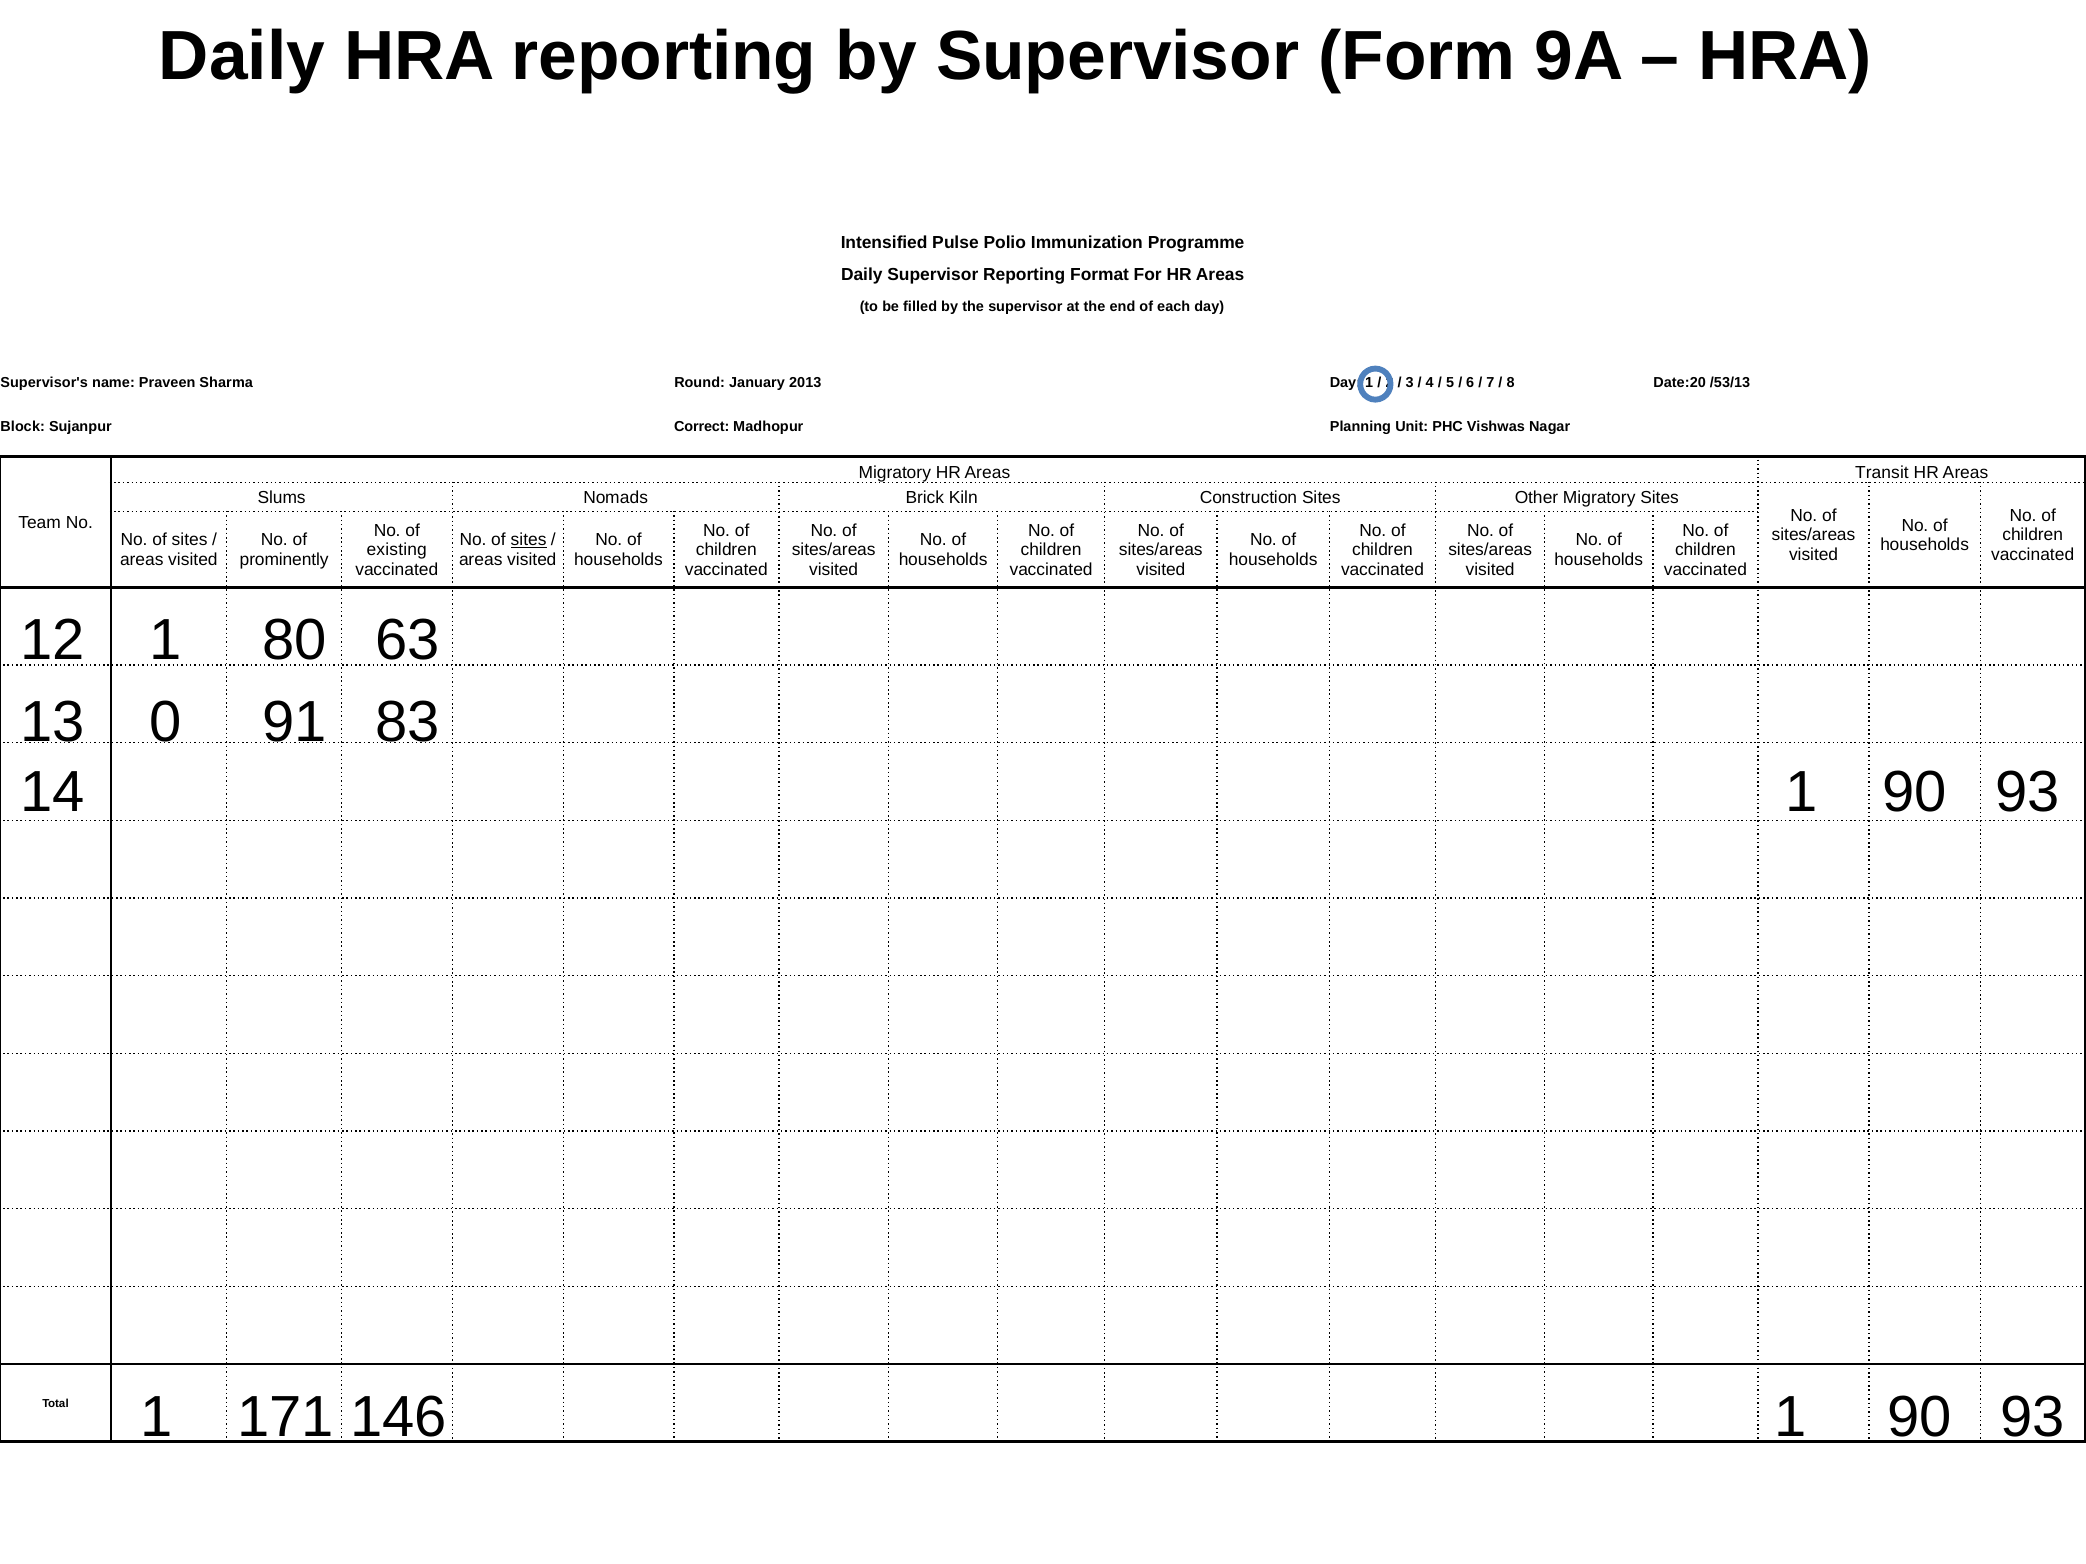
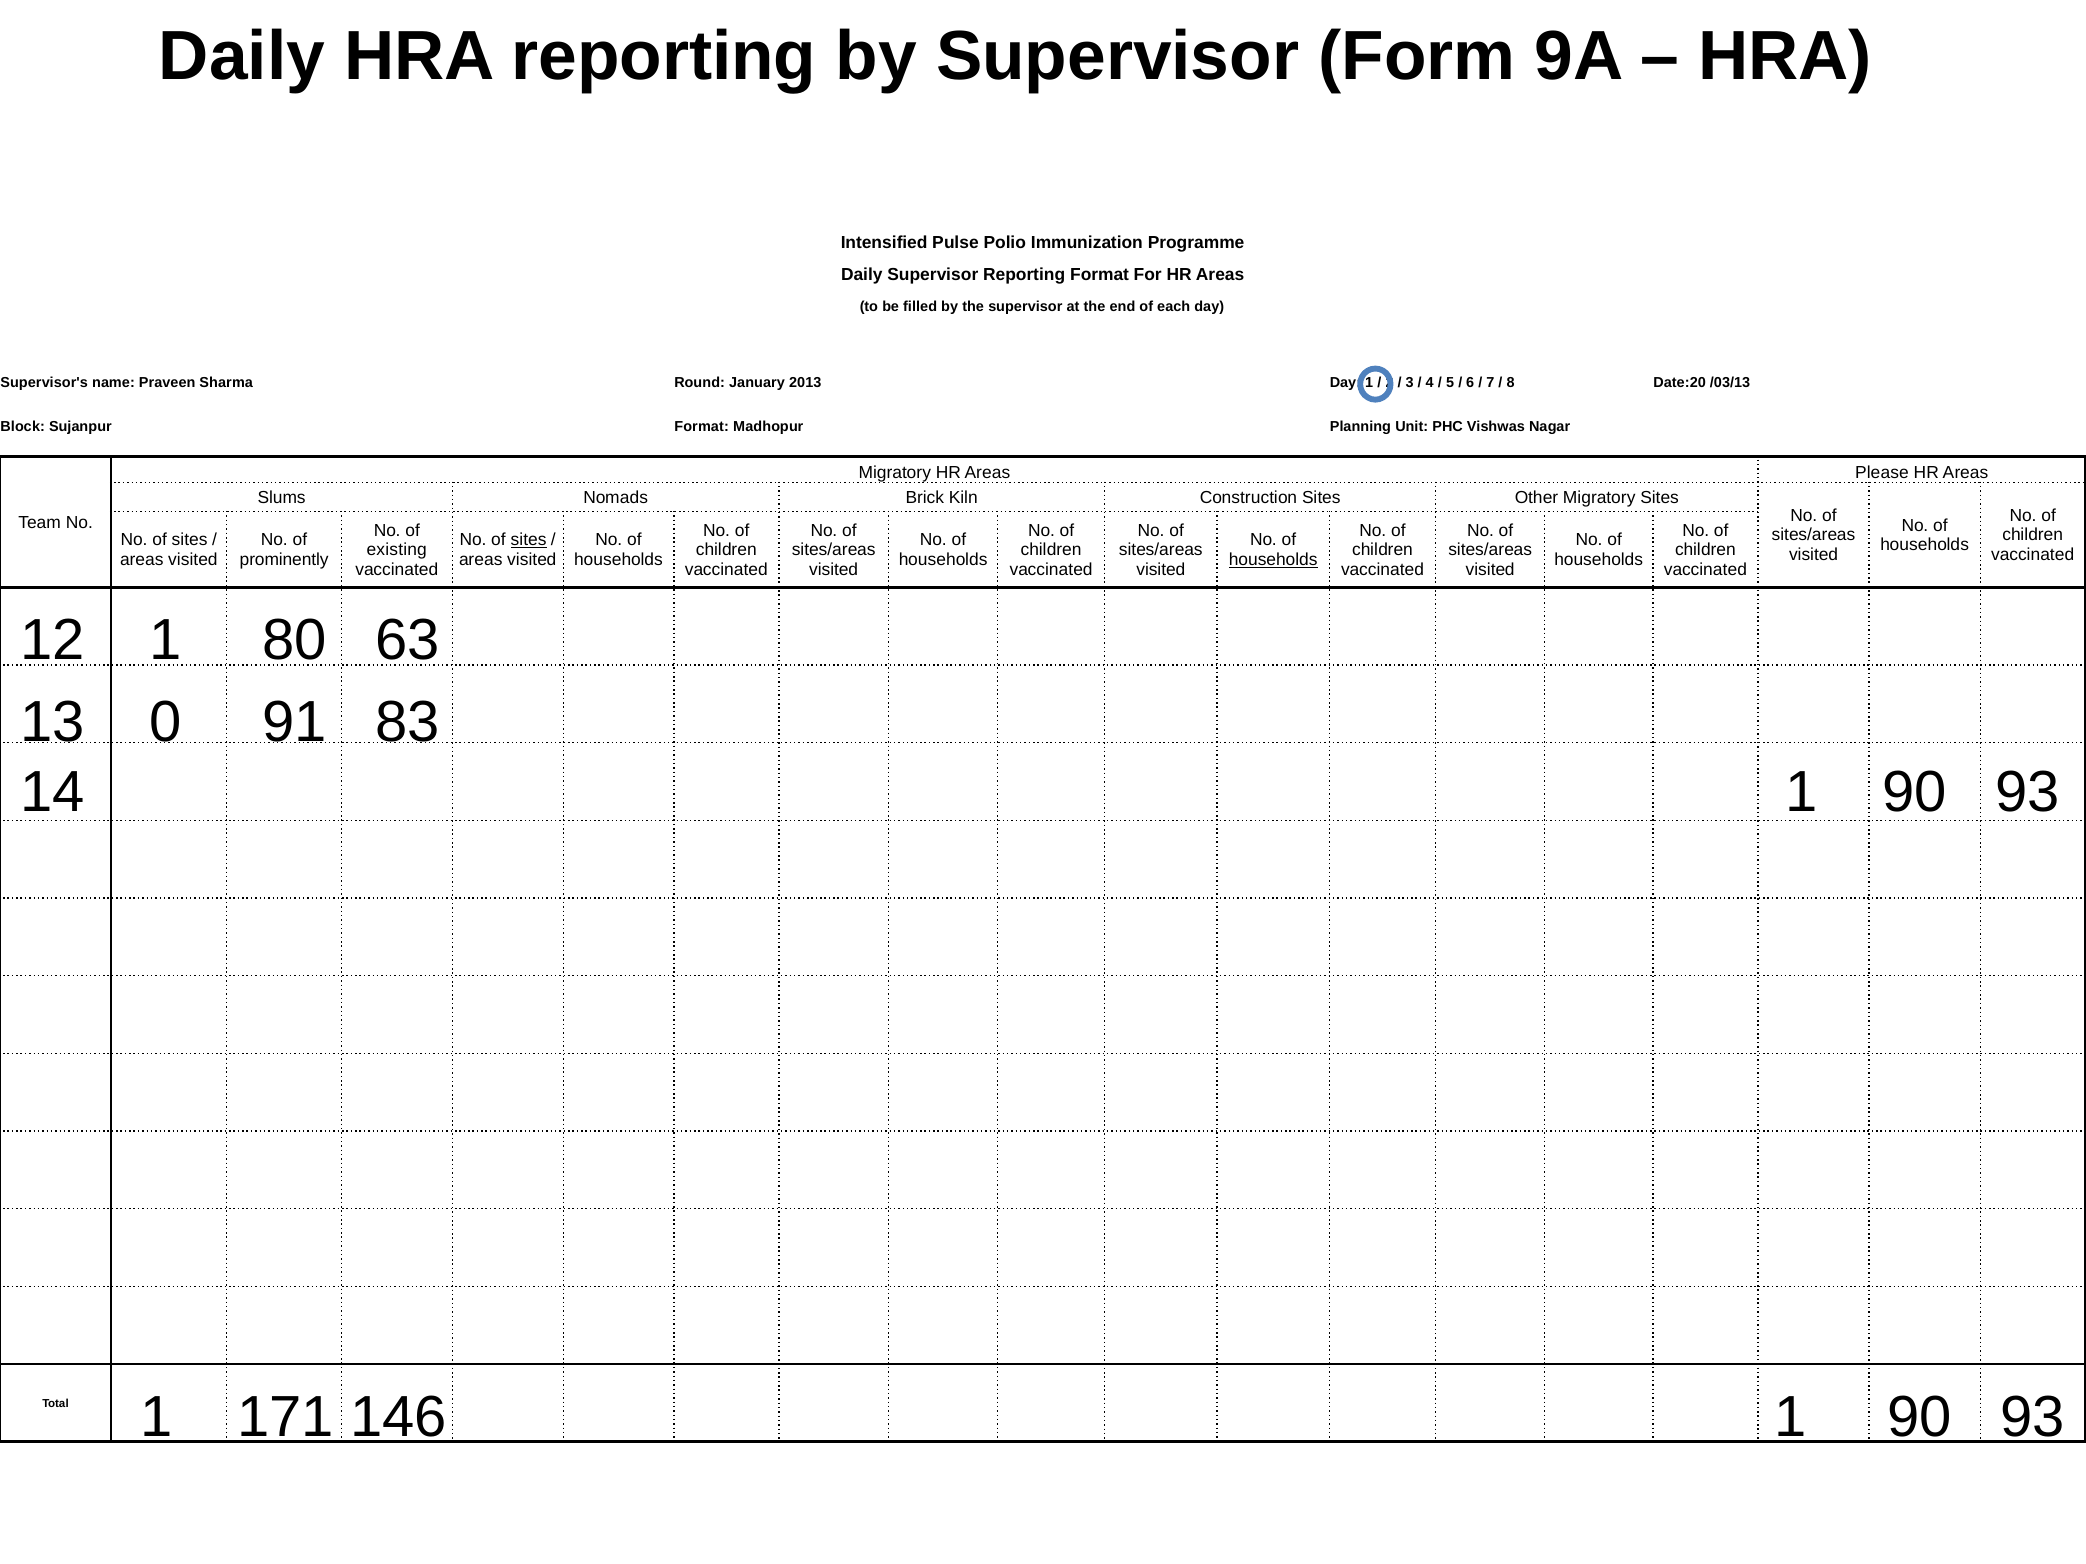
/53/13: /53/13 -> /03/13
Sujanpur Correct: Correct -> Format
Transit: Transit -> Please
households at (1273, 560) underline: none -> present
